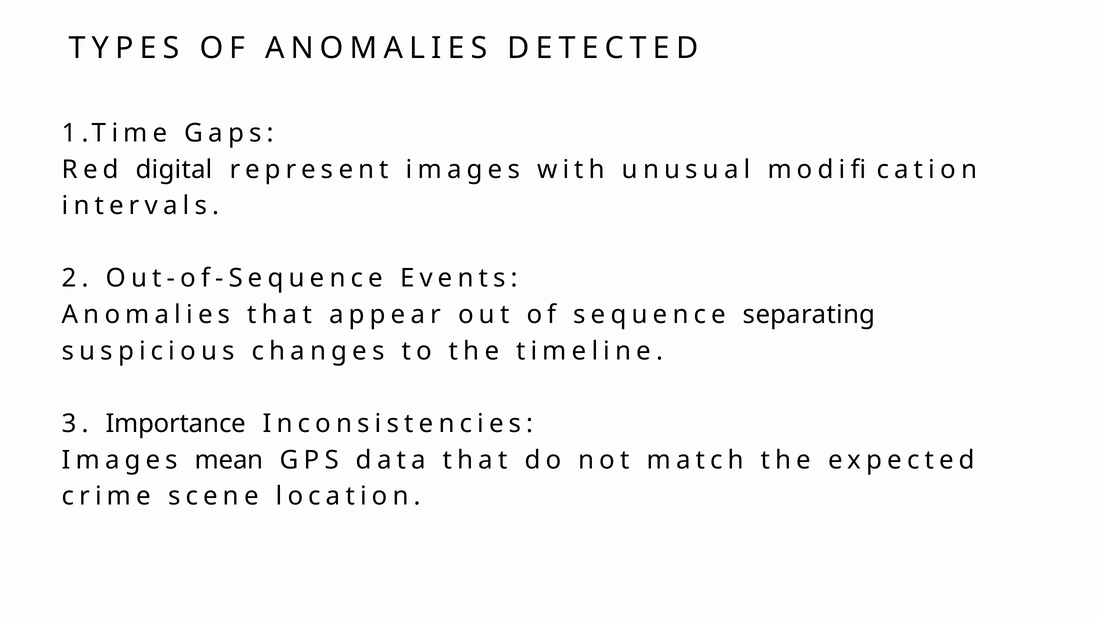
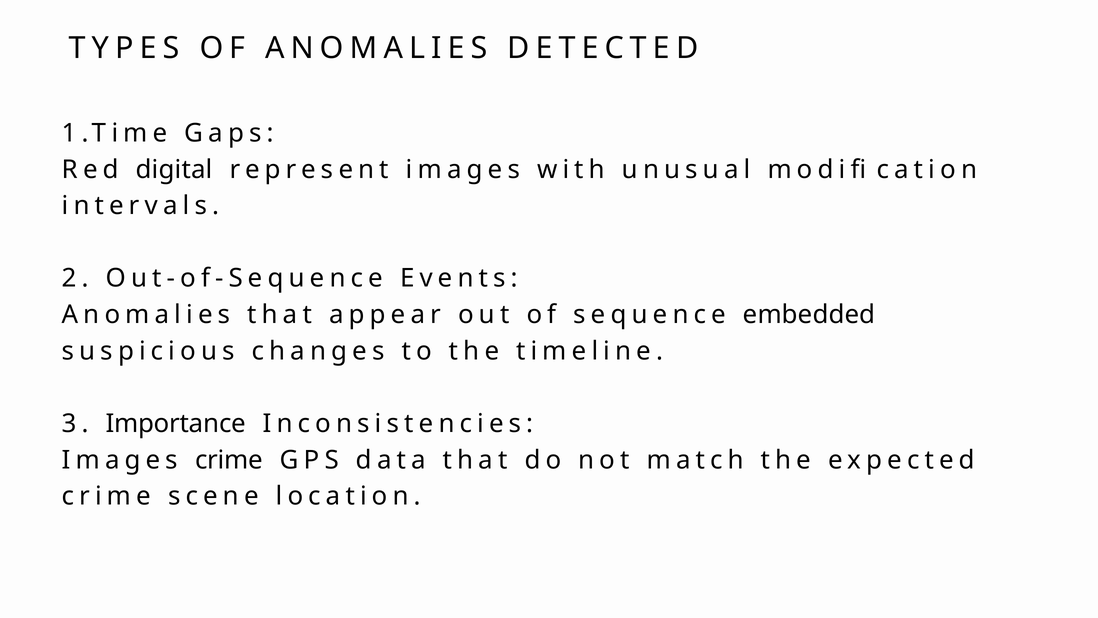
separating: separating -> embedded
Images mean: mean -> crime
